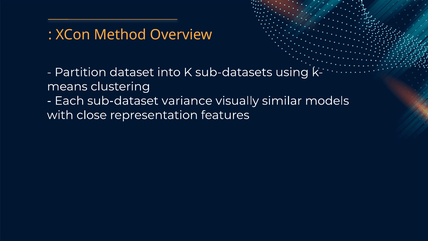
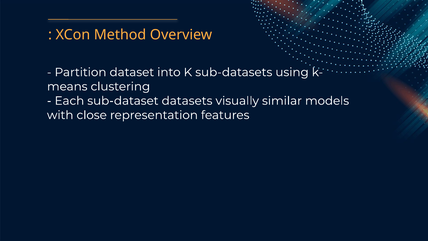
variance: variance -> datasets
